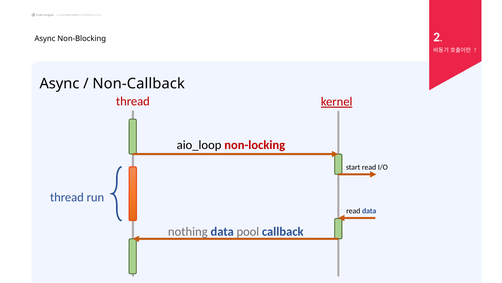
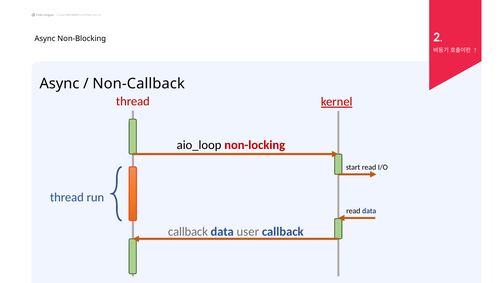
nothing at (188, 231): nothing -> callback
pool: pool -> user
